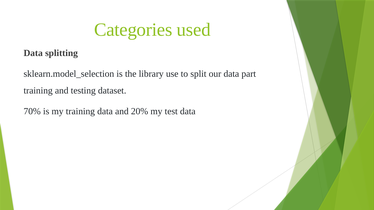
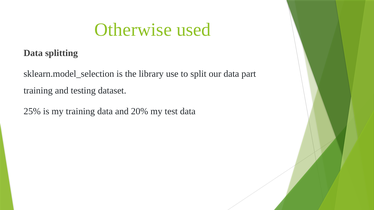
Categories: Categories -> Otherwise
70%: 70% -> 25%
